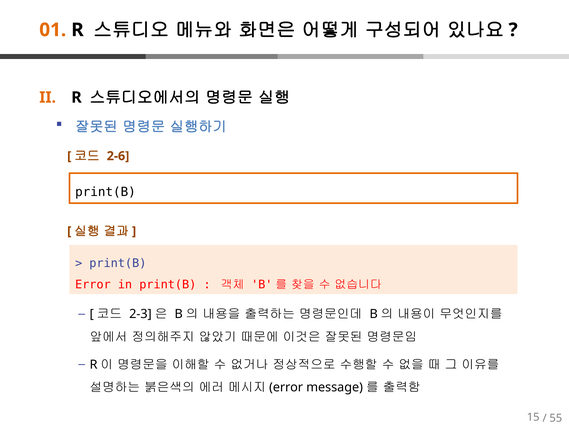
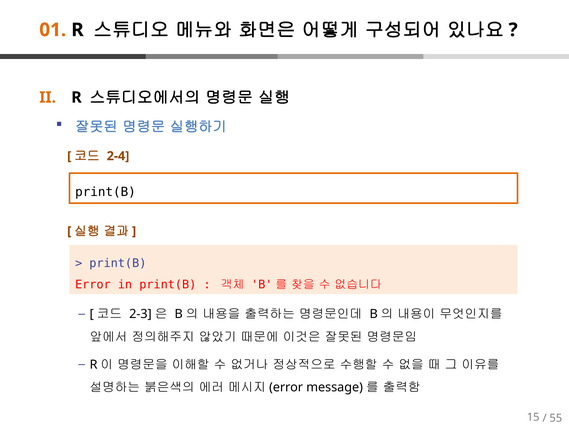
2-6: 2-6 -> 2-4
